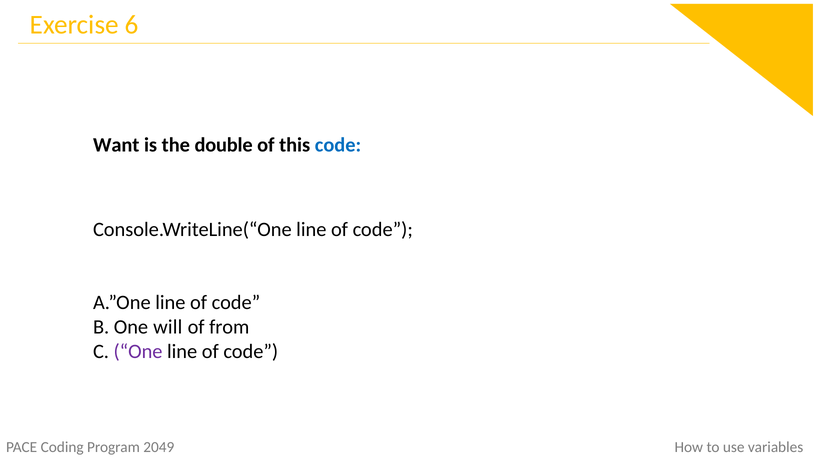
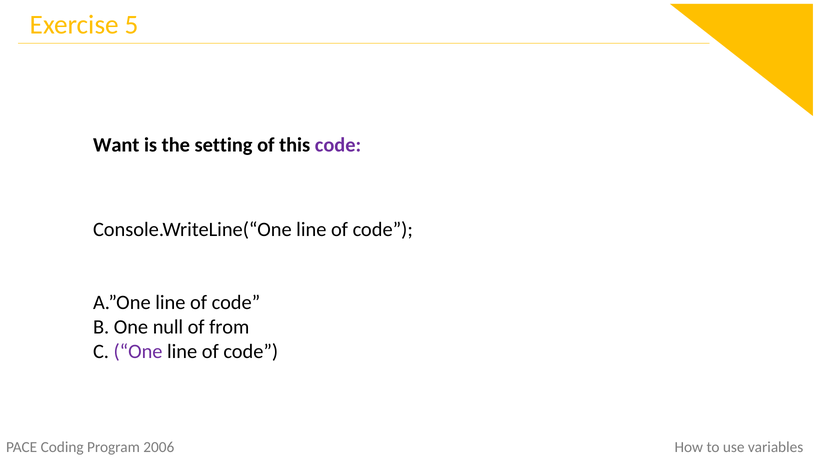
6: 6 -> 5
double: double -> setting
code at (338, 145) colour: blue -> purple
will: will -> null
2049: 2049 -> 2006
